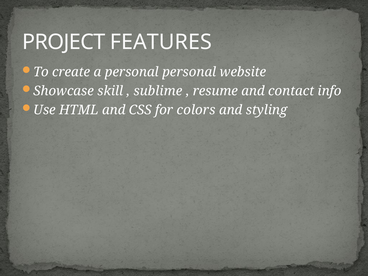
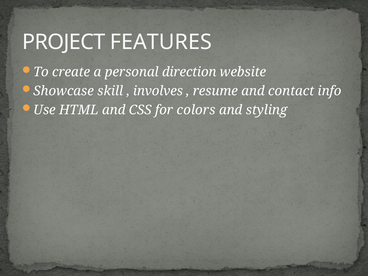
personal personal: personal -> direction
sublime: sublime -> involves
